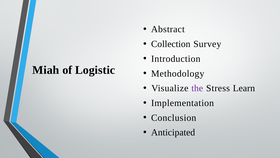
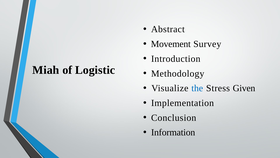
Collection: Collection -> Movement
the colour: purple -> blue
Learn: Learn -> Given
Anticipated: Anticipated -> Information
